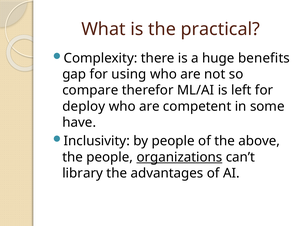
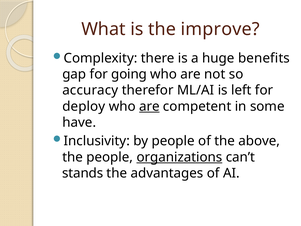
practical: practical -> improve
using: using -> going
compare: compare -> accuracy
are at (149, 106) underline: none -> present
library: library -> stands
